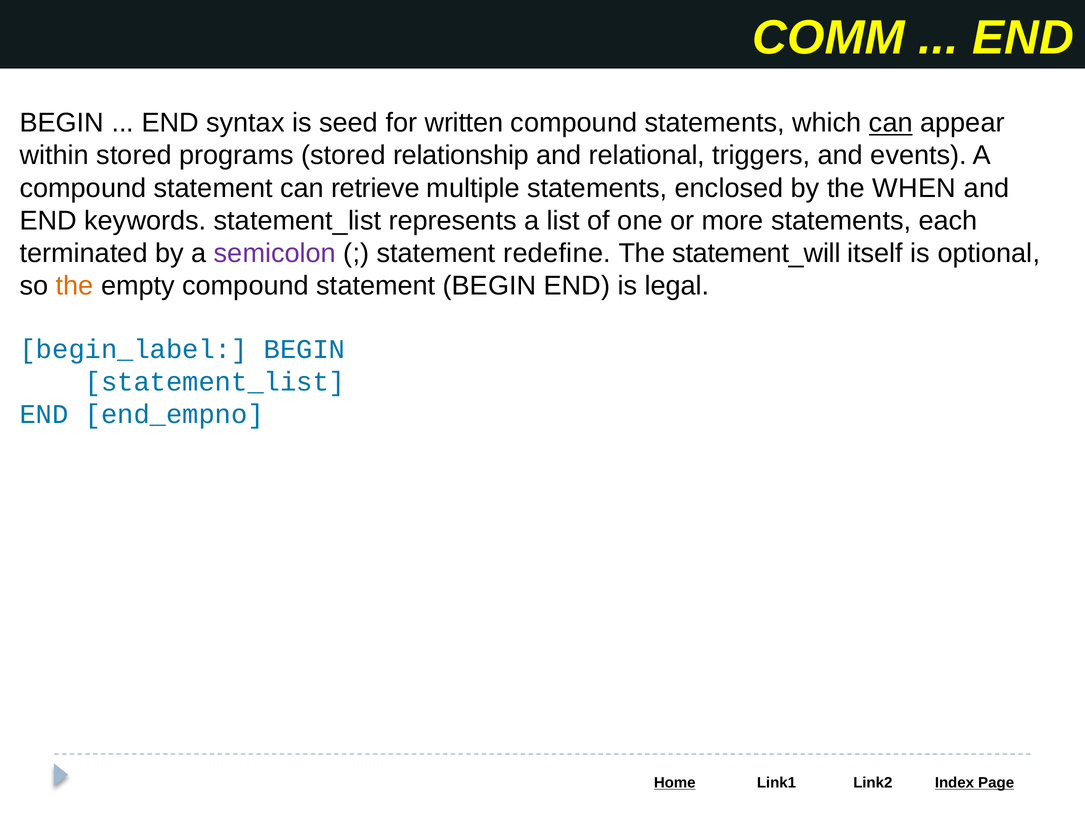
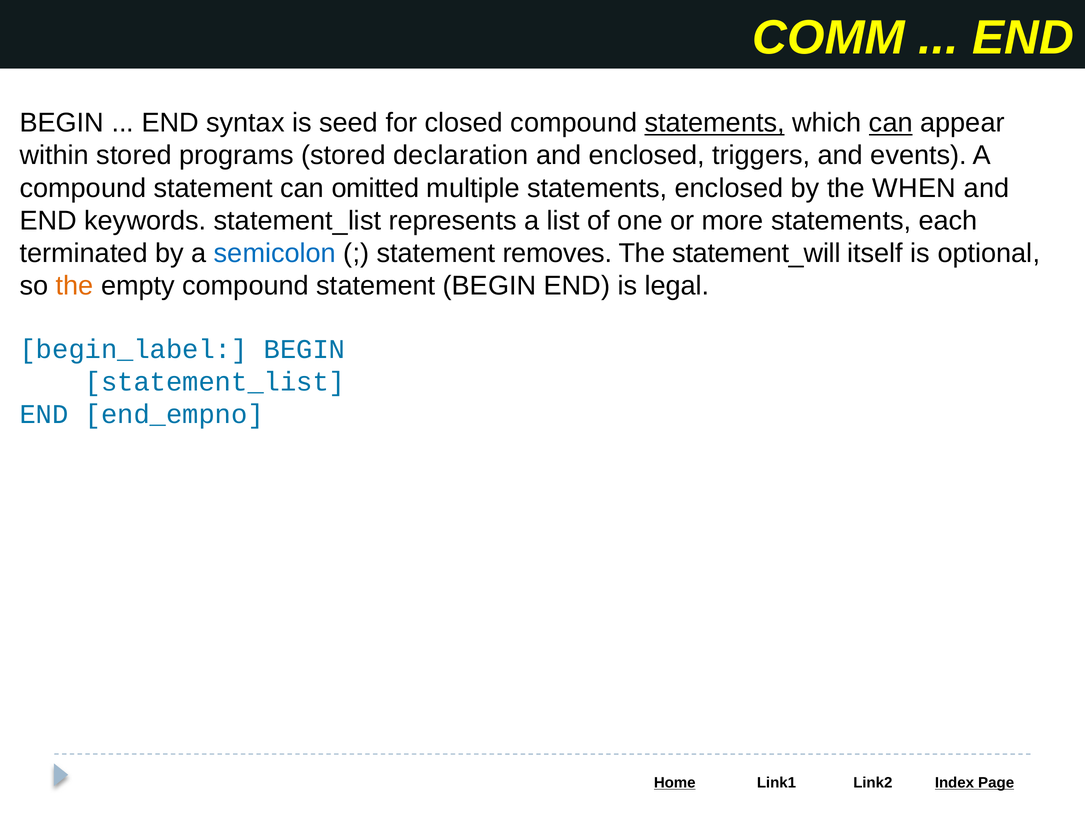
written: written -> closed
statements at (715, 123) underline: none -> present
relationship: relationship -> declaration
and relational: relational -> enclosed
retrieve: retrieve -> omitted
semicolon colour: purple -> blue
redefine: redefine -> removes
